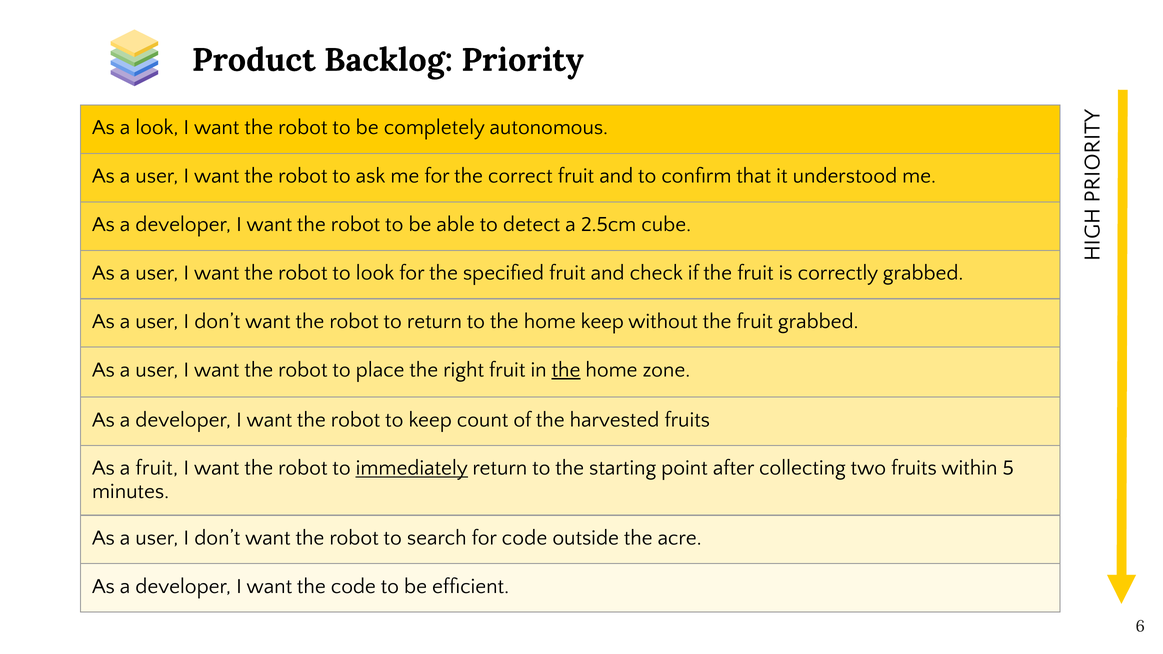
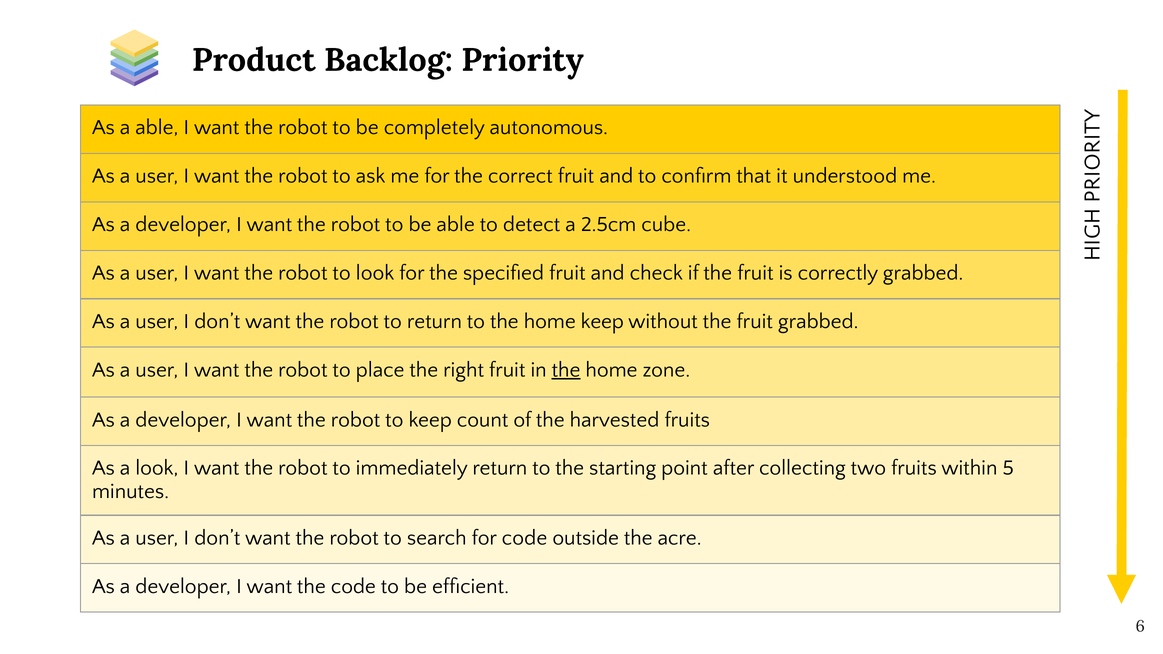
a look: look -> able
a fruit: fruit -> look
immediately underline: present -> none
